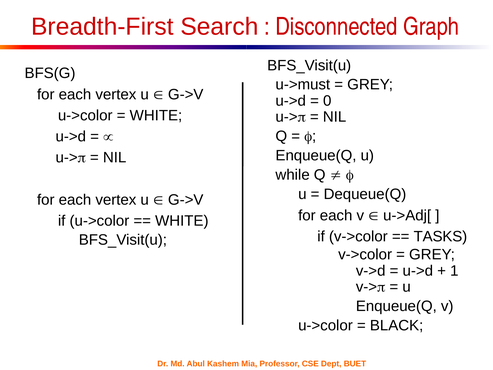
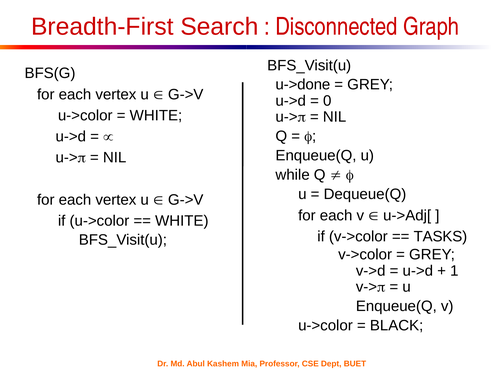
u->must: u->must -> u->done
